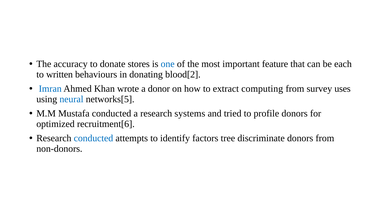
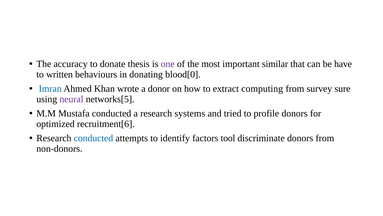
stores: stores -> thesis
one colour: blue -> purple
feature: feature -> similar
each: each -> have
blood[2: blood[2 -> blood[0
uses: uses -> sure
neural colour: blue -> purple
tree: tree -> tool
